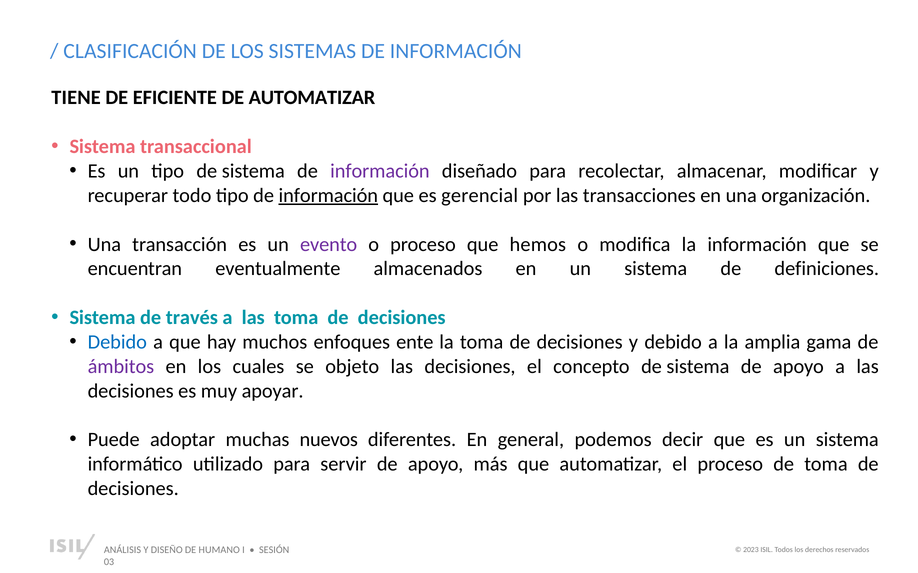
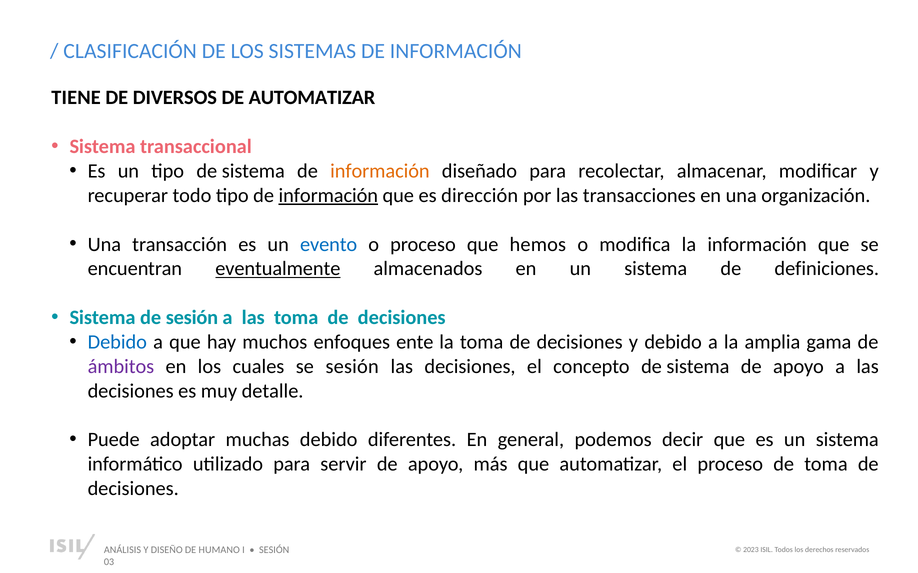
EFICIENTE: EFICIENTE -> DIVERSOS
información at (380, 171) colour: purple -> orange
gerencial: gerencial -> dirección
evento colour: purple -> blue
eventualmente underline: none -> present
de través: través -> sesión
se objeto: objeto -> sesión
apoyar: apoyar -> detalle
muchas nuevos: nuevos -> debido
